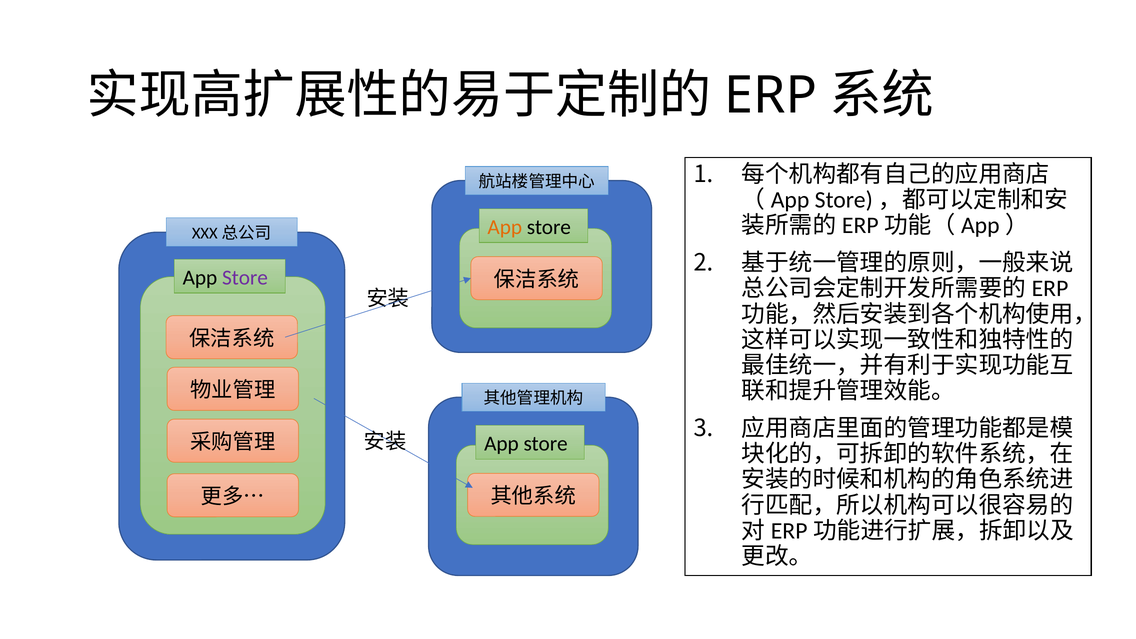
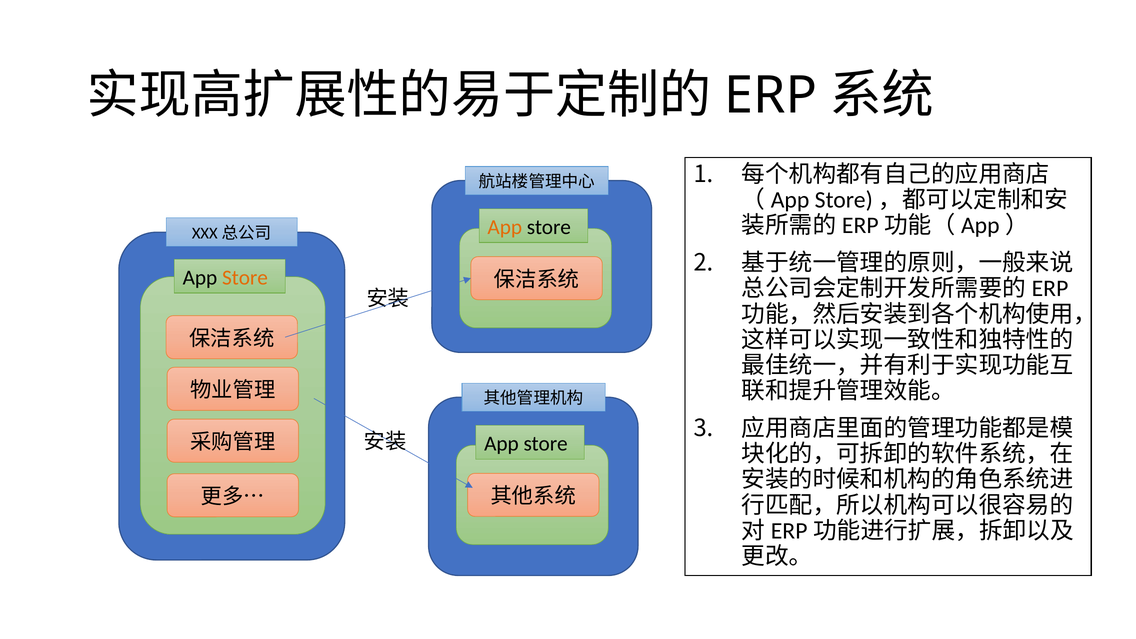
Store at (245, 278) colour: purple -> orange
